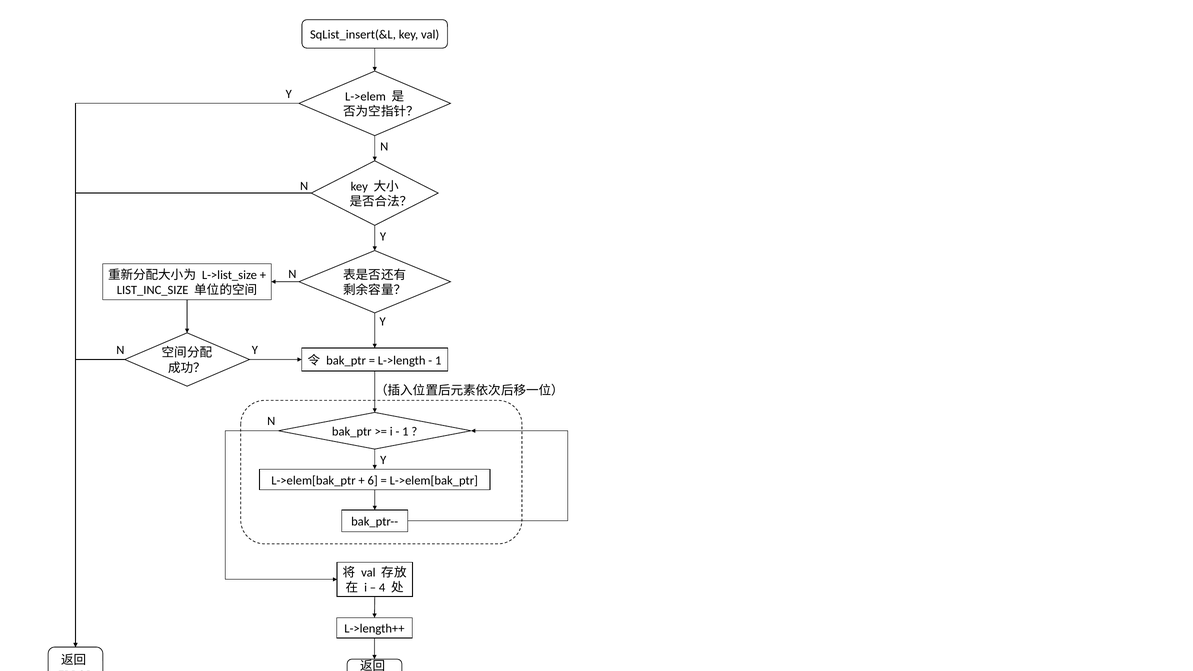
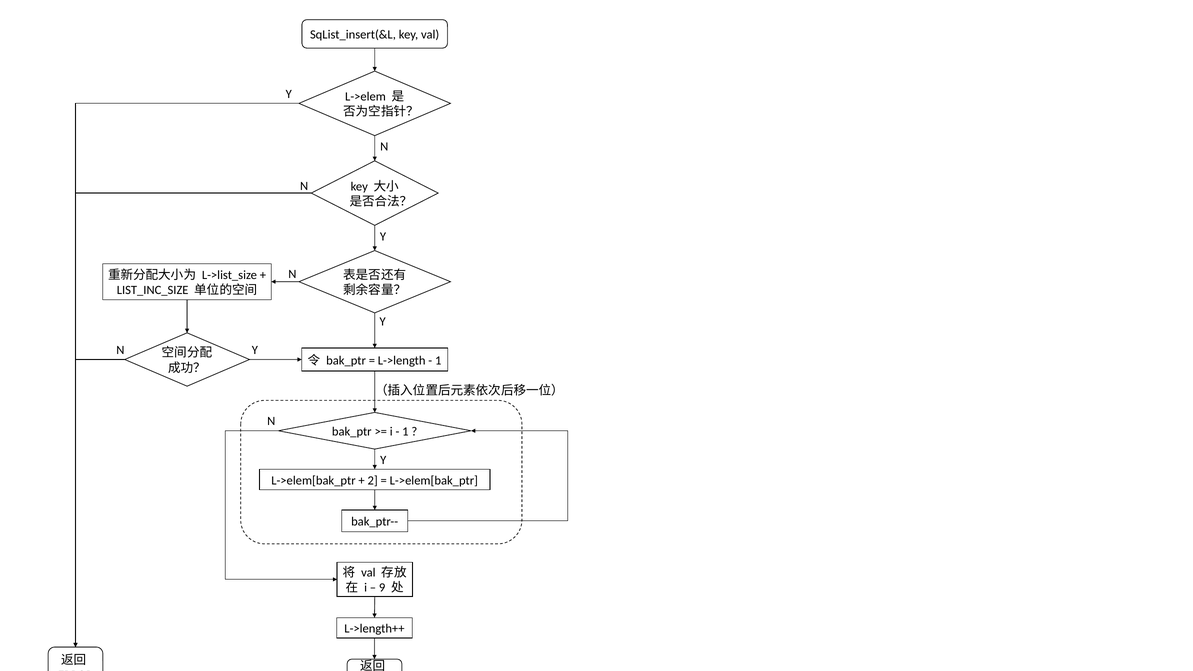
6: 6 -> 2
4: 4 -> 9
